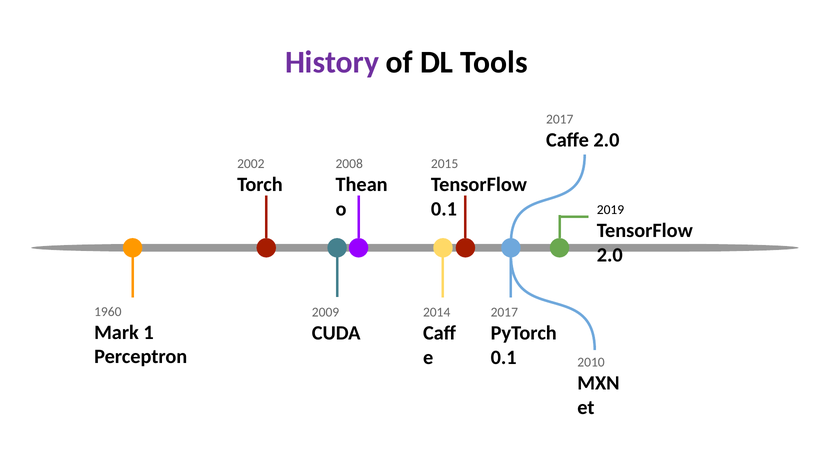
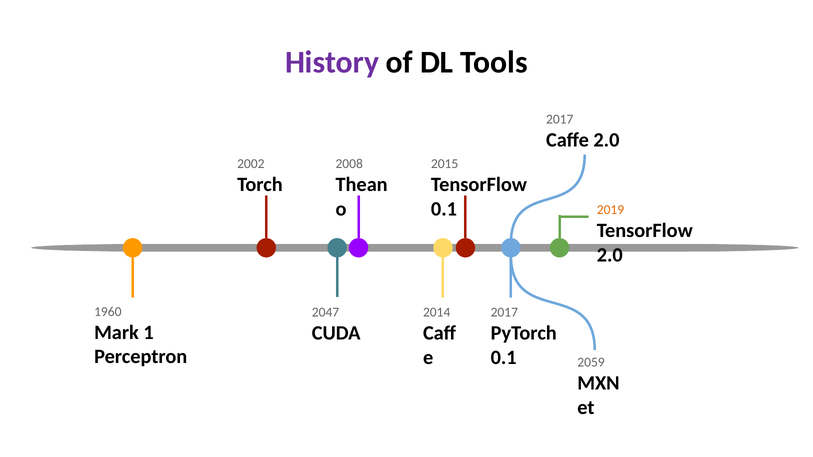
2019 colour: black -> orange
2009: 2009 -> 2047
2010: 2010 -> 2059
